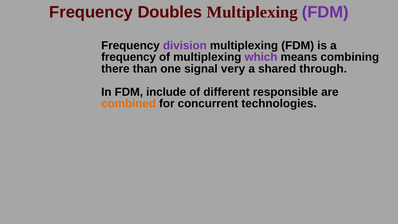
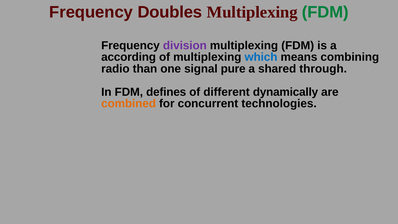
FDM at (325, 12) colour: purple -> green
frequency at (129, 57): frequency -> according
which colour: purple -> blue
there: there -> radio
very: very -> pure
include: include -> defines
responsible: responsible -> dynamically
